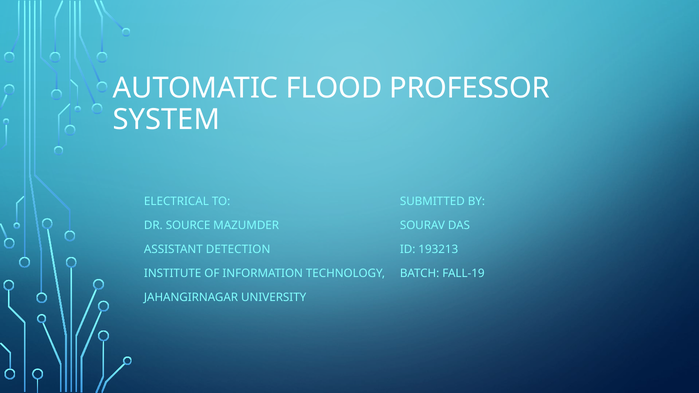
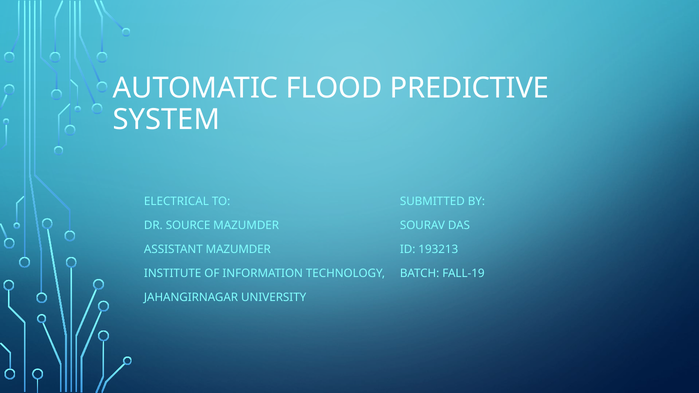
PROFESSOR: PROFESSOR -> PREDICTIVE
ASSISTANT DETECTION: DETECTION -> MAZUMDER
